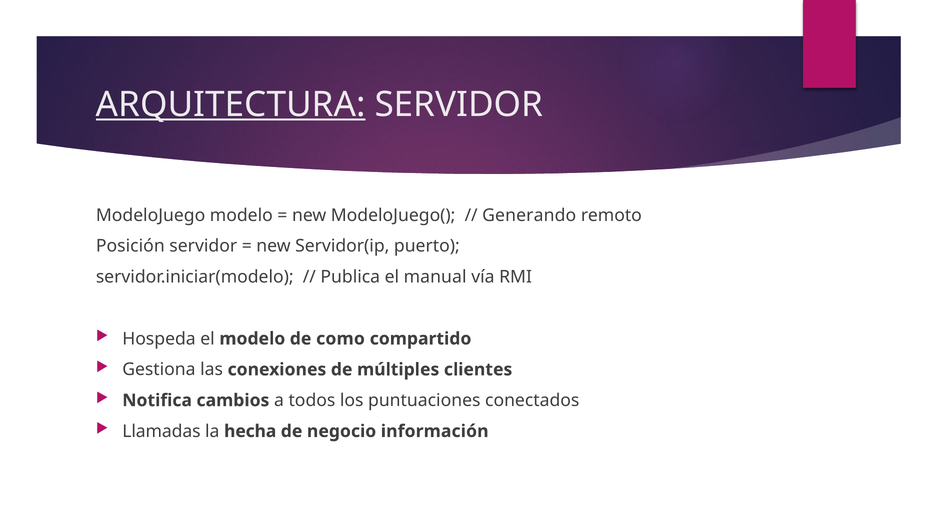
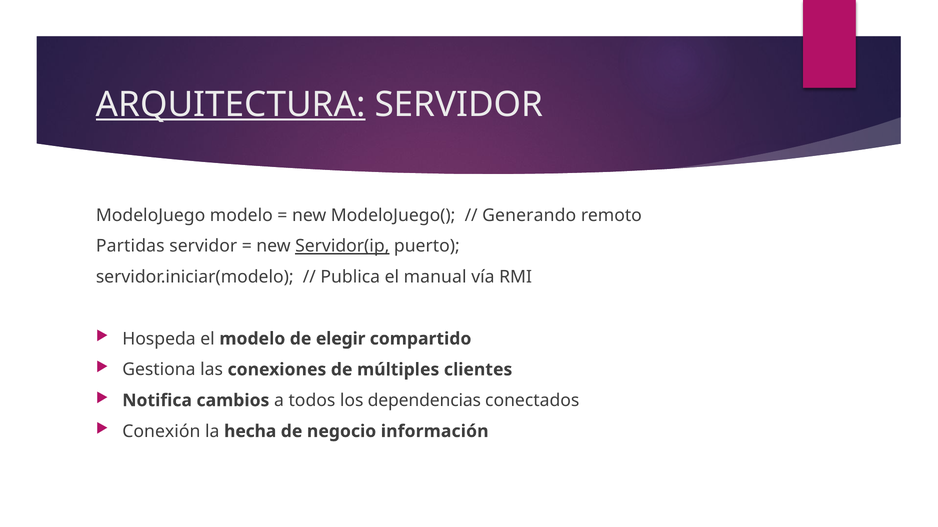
Posición: Posición -> Partidas
Servidor(ip underline: none -> present
como: como -> elegir
puntuaciones: puntuaciones -> dependencias
Llamadas: Llamadas -> Conexión
